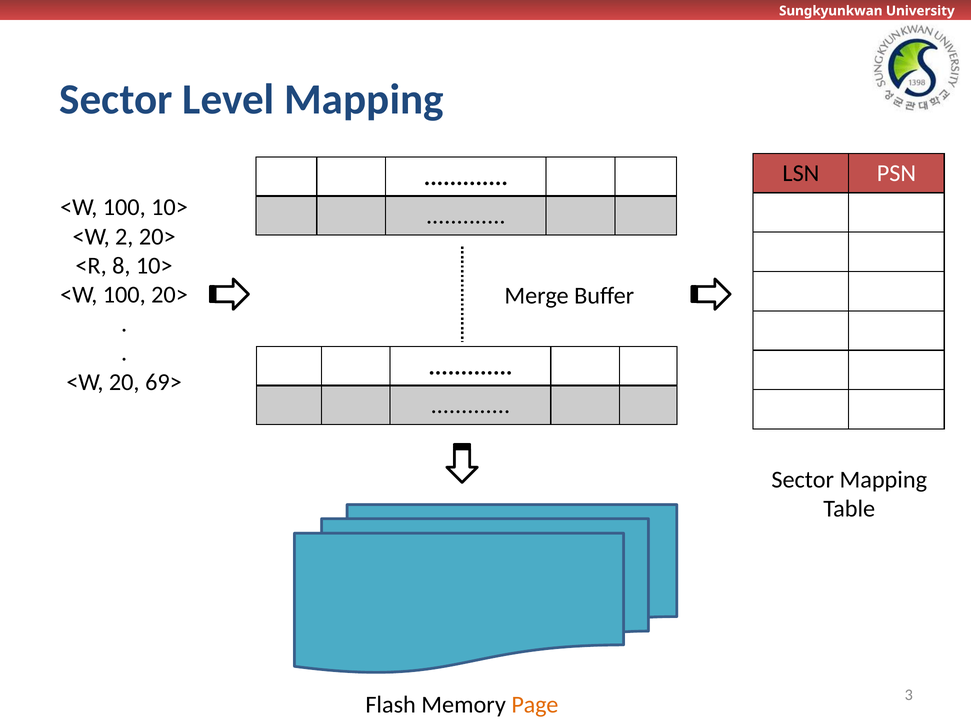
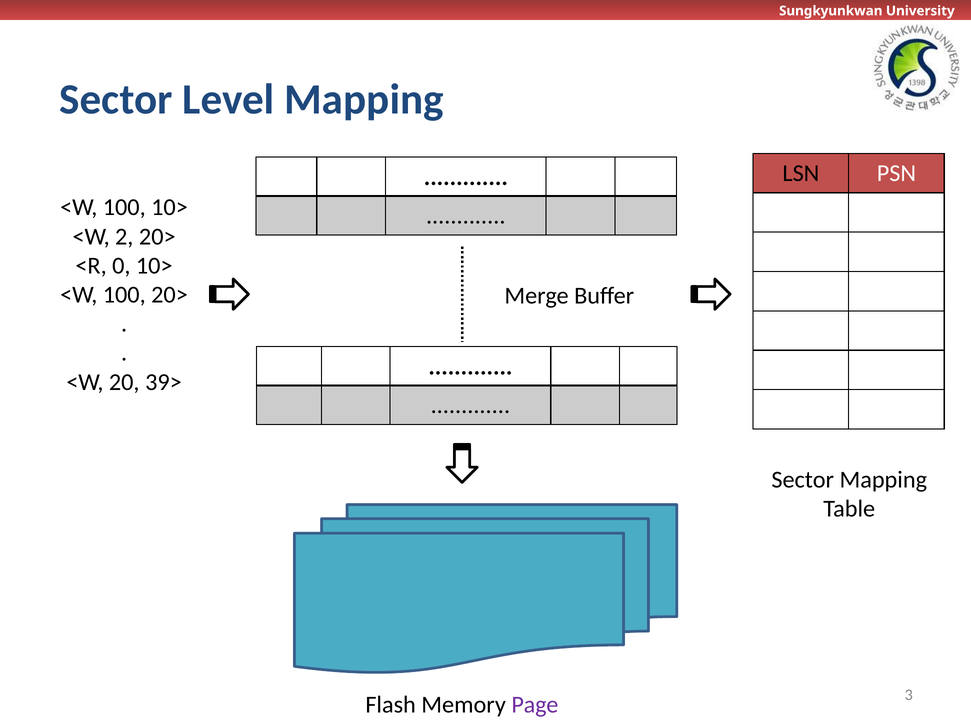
8: 8 -> 0
69>: 69> -> 39>
Page colour: orange -> purple
